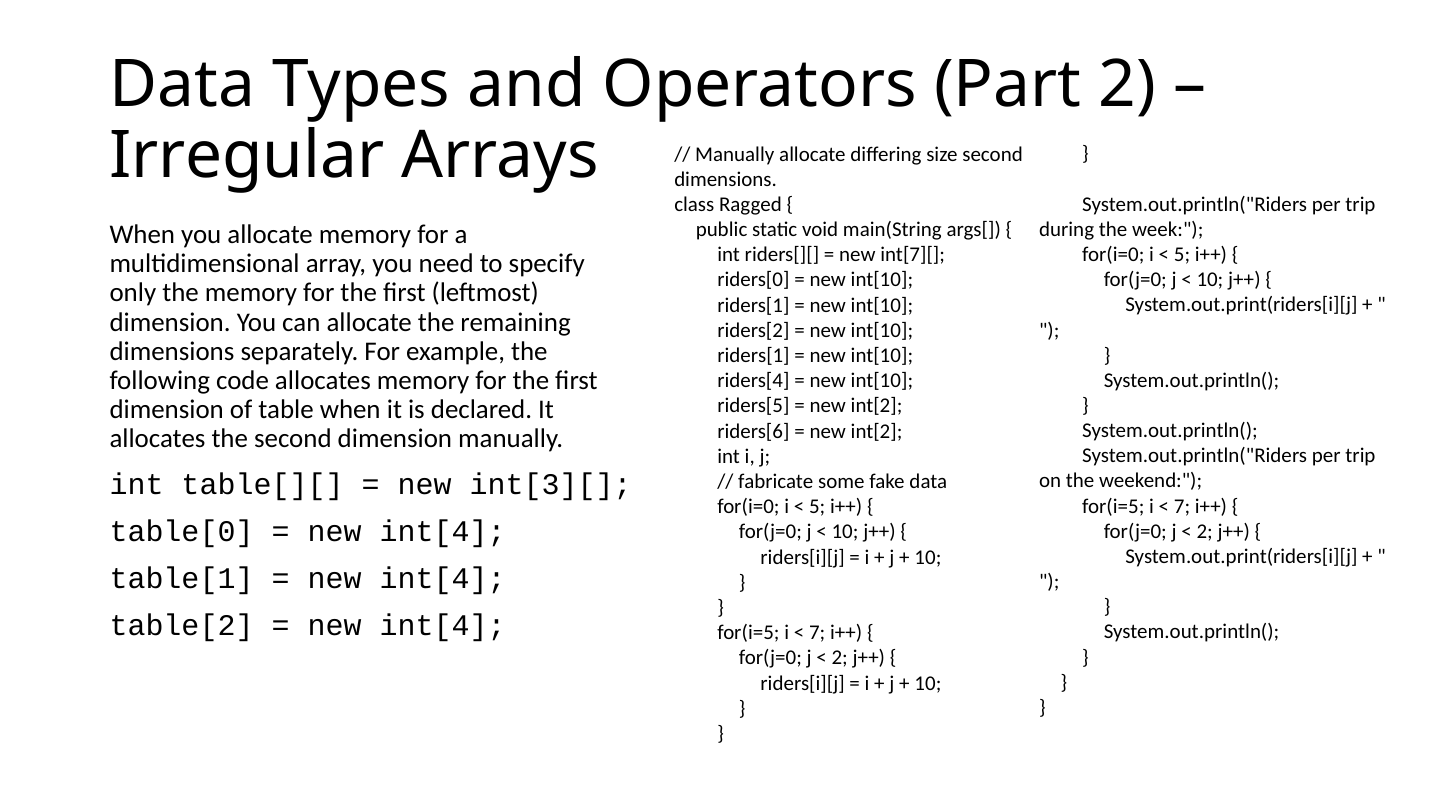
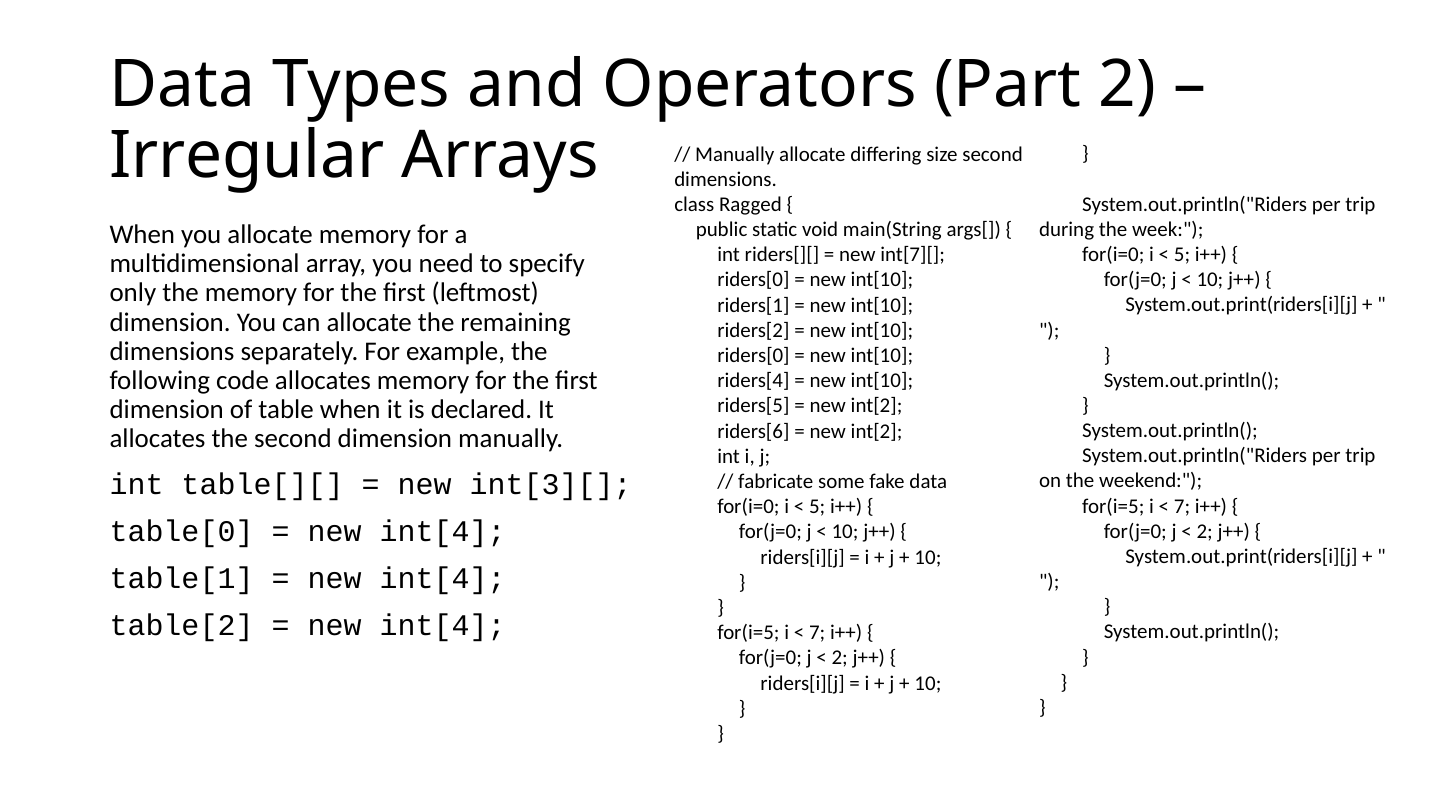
riders[1 at (754, 356): riders[1 -> riders[0
